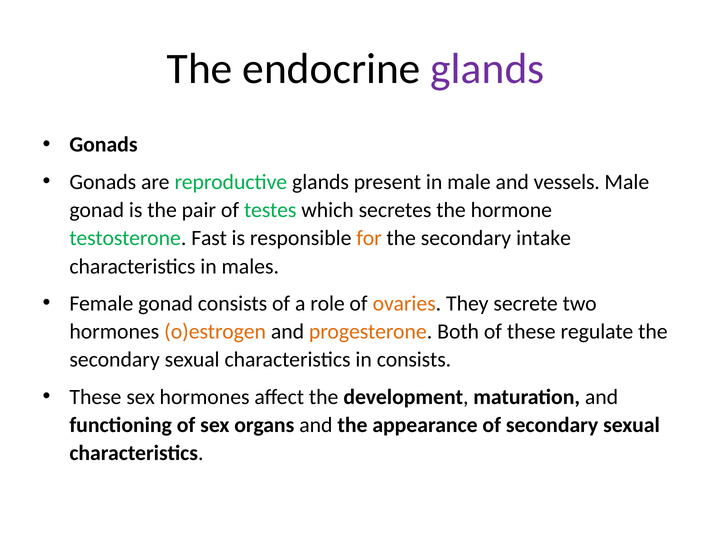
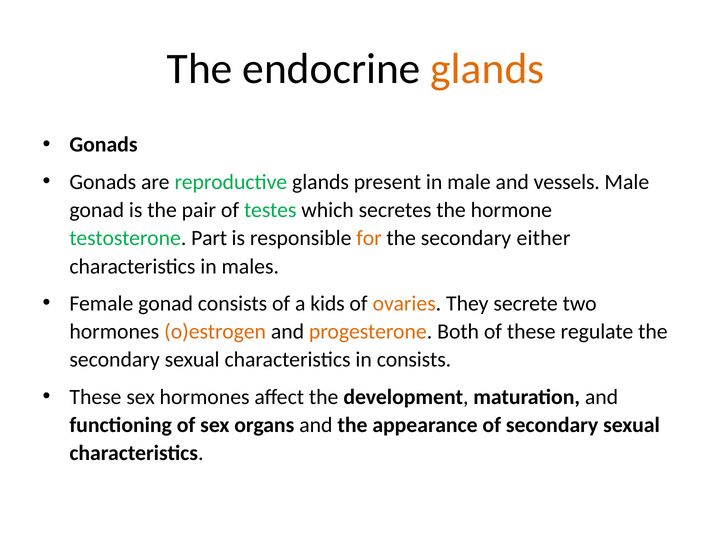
glands at (487, 69) colour: purple -> orange
Fast: Fast -> Part
intake: intake -> either
role: role -> kids
